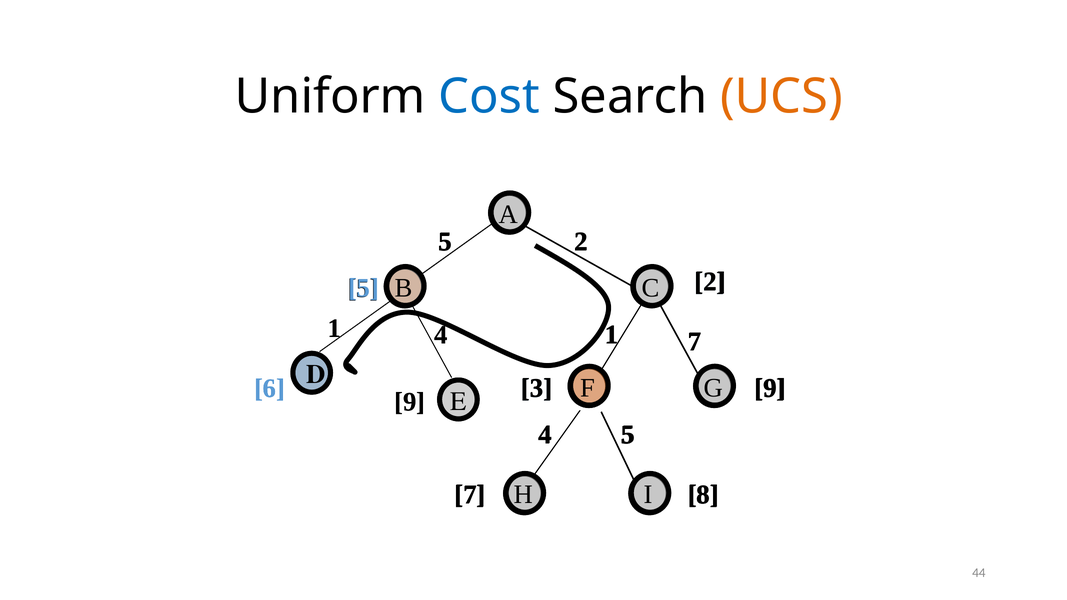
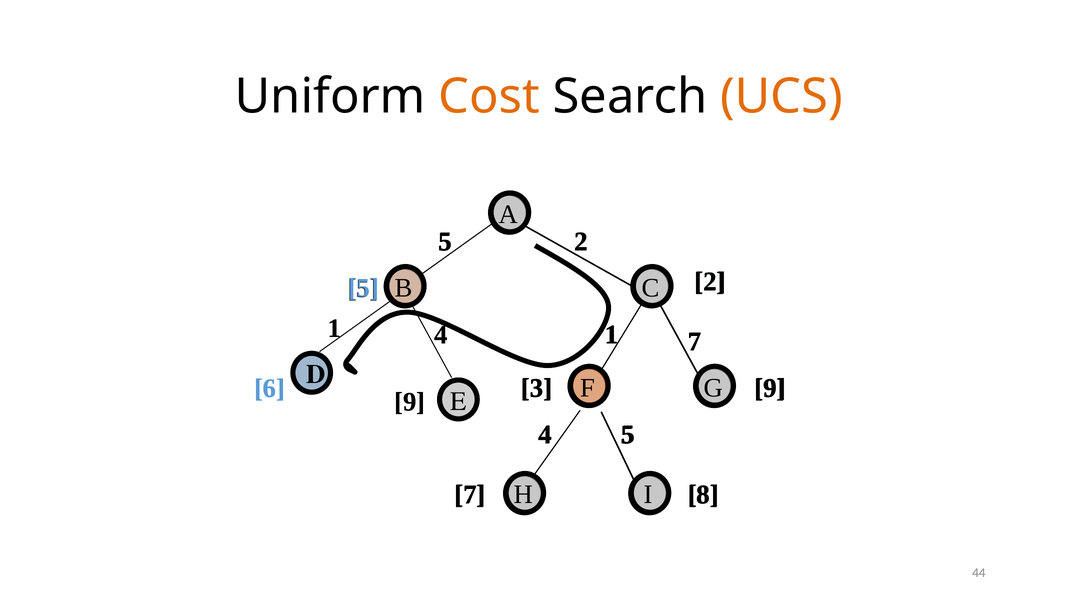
Cost colour: blue -> orange
